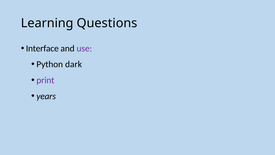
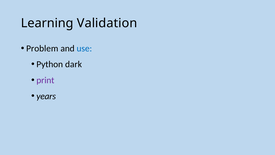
Questions: Questions -> Validation
Interface: Interface -> Problem
use colour: purple -> blue
